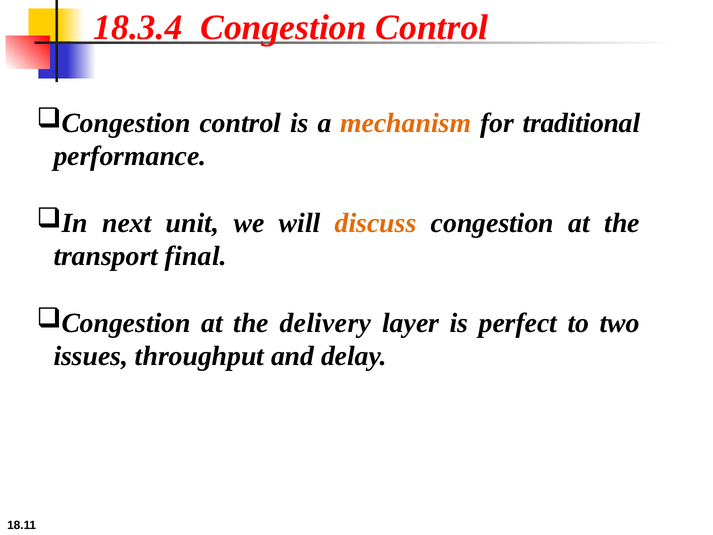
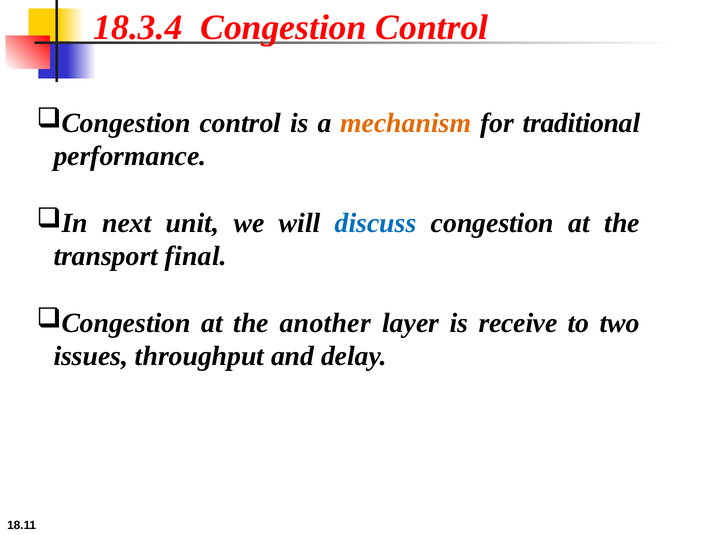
discuss colour: orange -> blue
delivery: delivery -> another
perfect: perfect -> receive
